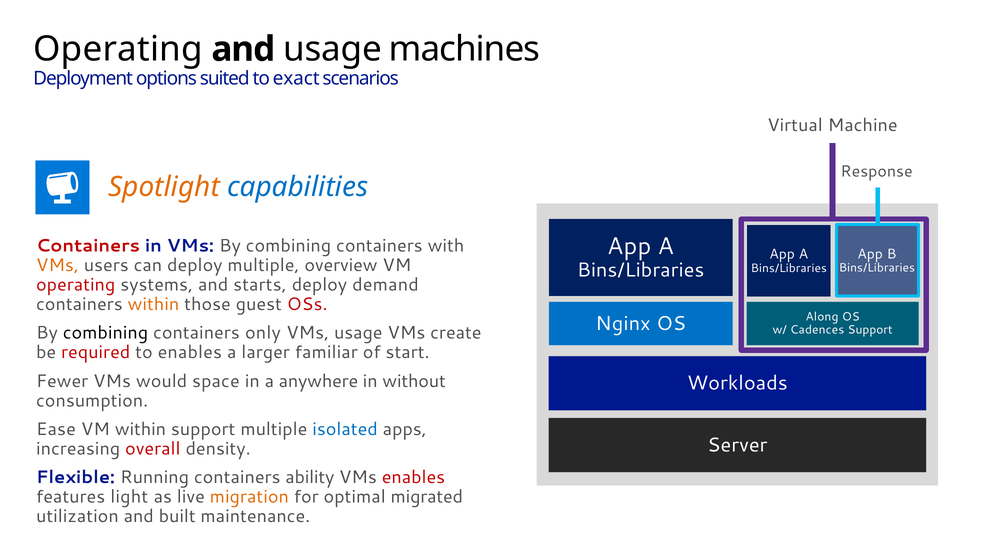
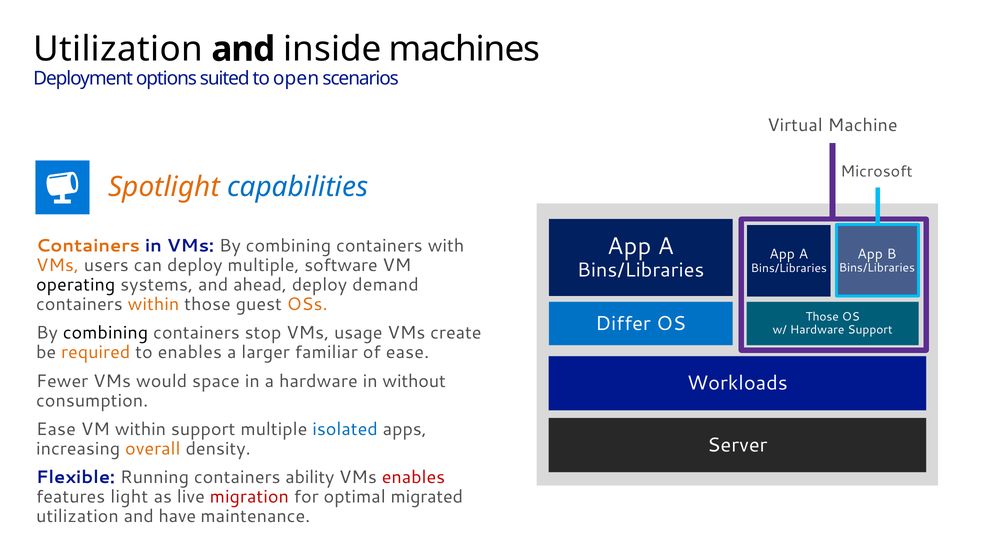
Operating at (118, 49): Operating -> Utilization
and usage: usage -> inside
exact: exact -> open
Response: Response -> Microsoft
Containers at (88, 246) colour: red -> orange
overview: overview -> software
operating at (76, 285) colour: red -> black
starts: starts -> ahead
OSs colour: red -> orange
Along at (822, 317): Along -> Those
Nginx: Nginx -> Differ
w/ Cadences: Cadences -> Hardware
only: only -> stop
required colour: red -> orange
of start: start -> ease
a anywhere: anywhere -> hardware
overall colour: red -> orange
migration colour: orange -> red
built: built -> have
